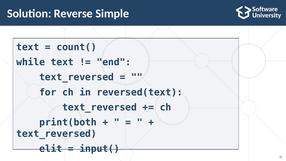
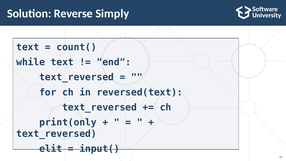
Simple: Simple -> Simply
print(both: print(both -> print(only
